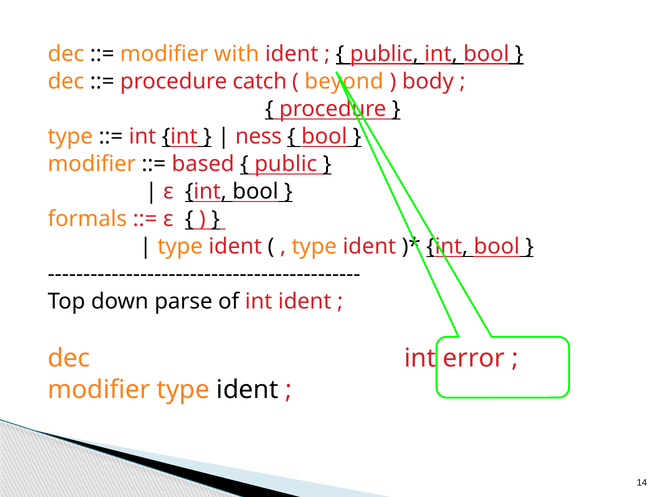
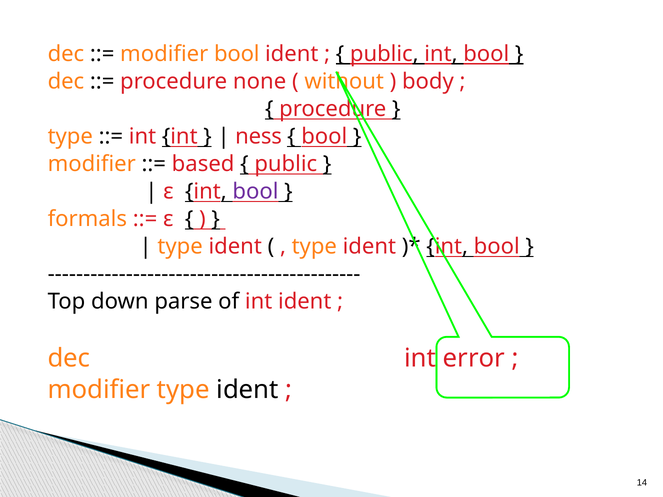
modifier with: with -> bool
catch: catch -> none
beyond: beyond -> without
bool at (255, 191) colour: black -> purple
